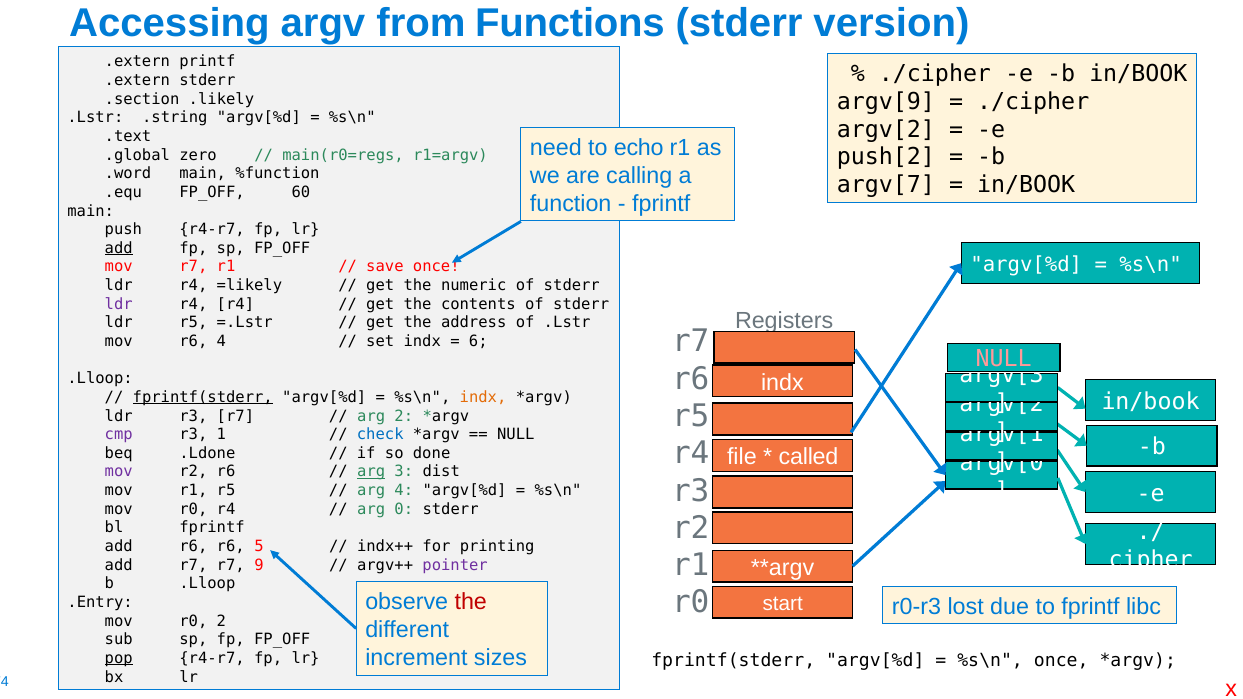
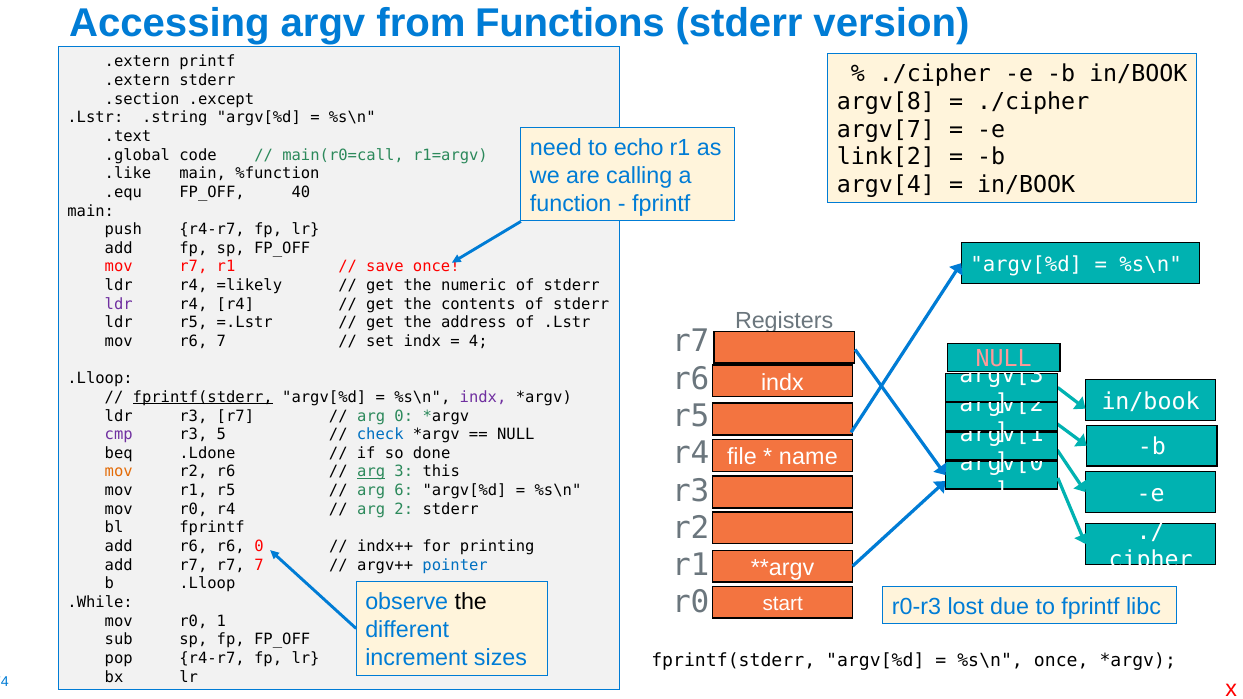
argv[9: argv[9 -> argv[8
.likely: .likely -> .except
argv[2 at (886, 129): argv[2 -> argv[7
push[2: push[2 -> link[2
zero: zero -> code
main(r0=regs: main(r0=regs -> main(r0=call
.word: .word -> .like
argv[7: argv[7 -> argv[4
60: 60 -> 40
add at (119, 248) underline: present -> none
r6 4: 4 -> 7
6: 6 -> 4
indx at (483, 397) colour: orange -> purple
arg 2: 2 -> 0
1: 1 -> 5
called: called -> name
mov at (119, 472) colour: purple -> orange
dist: dist -> this
arg 4: 4 -> 6
0: 0 -> 2
r6 5: 5 -> 0
r7 9: 9 -> 7
pointer colour: purple -> blue
the at (471, 602) colour: red -> black
.Entry: .Entry -> .While
r0 2: 2 -> 1
pop underline: present -> none
